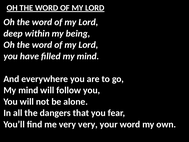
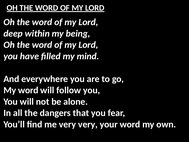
mind at (28, 90): mind -> word
